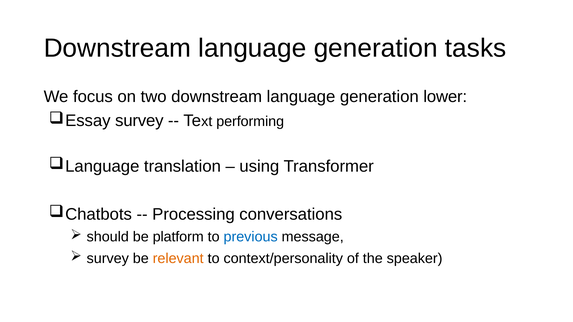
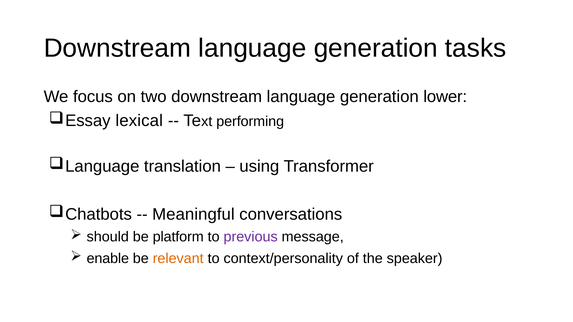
survey at (139, 121): survey -> lexical
Processing: Processing -> Meaningful
previous colour: blue -> purple
survey at (108, 259): survey -> enable
